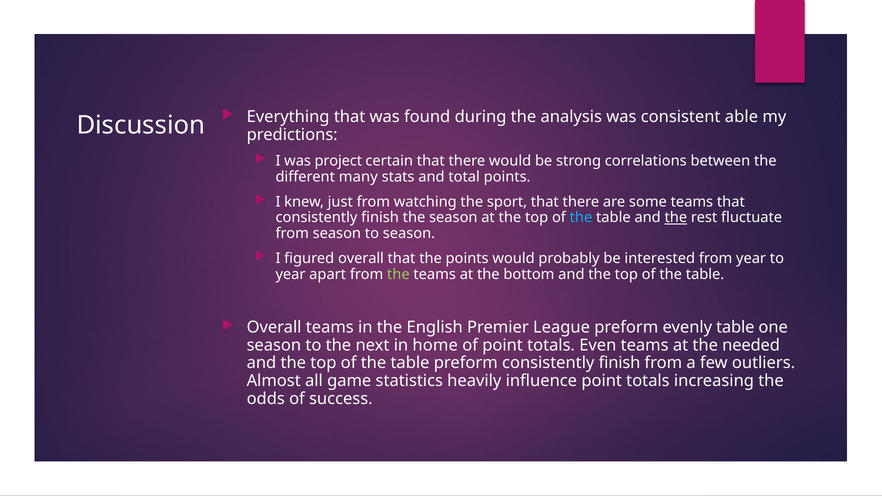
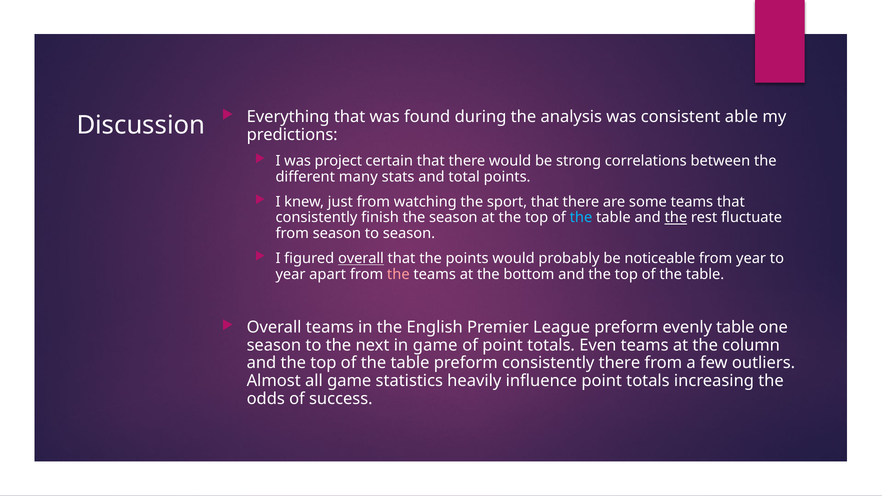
overall at (361, 258) underline: none -> present
interested: interested -> noticeable
the at (398, 274) colour: light green -> pink
in home: home -> game
needed: needed -> column
preform consistently finish: finish -> there
